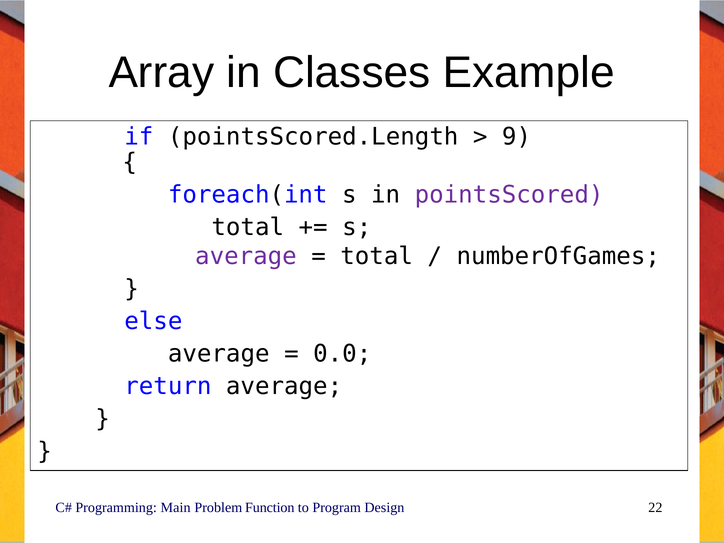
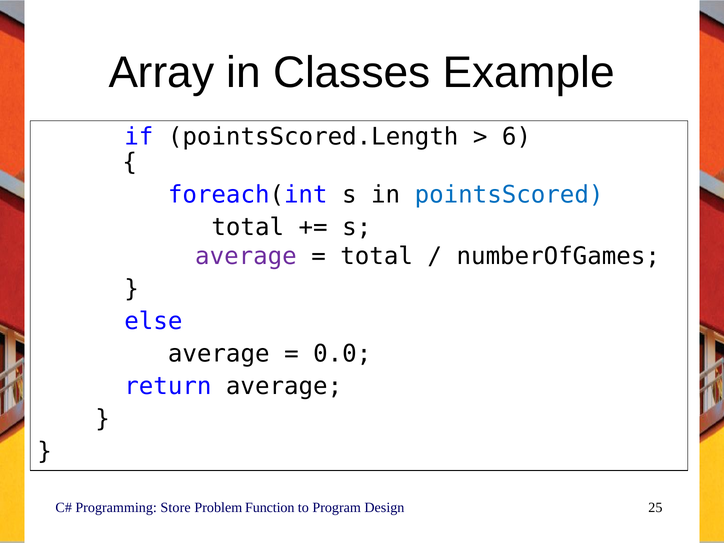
9: 9 -> 6
pointsScored colour: purple -> blue
Main: Main -> Store
22: 22 -> 25
